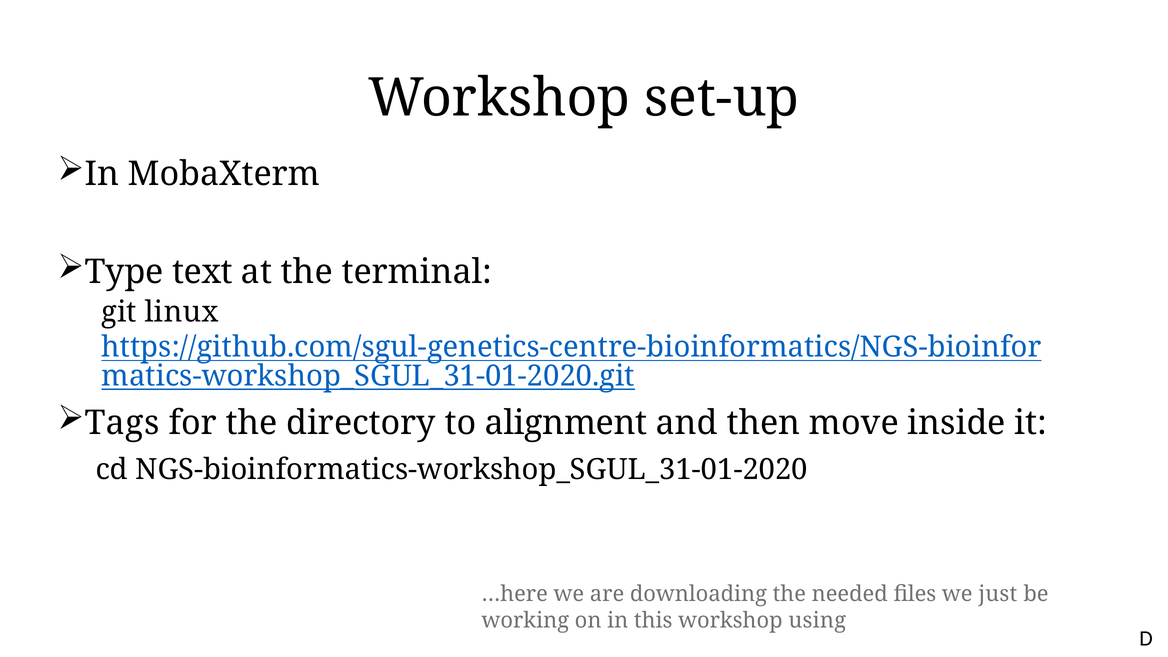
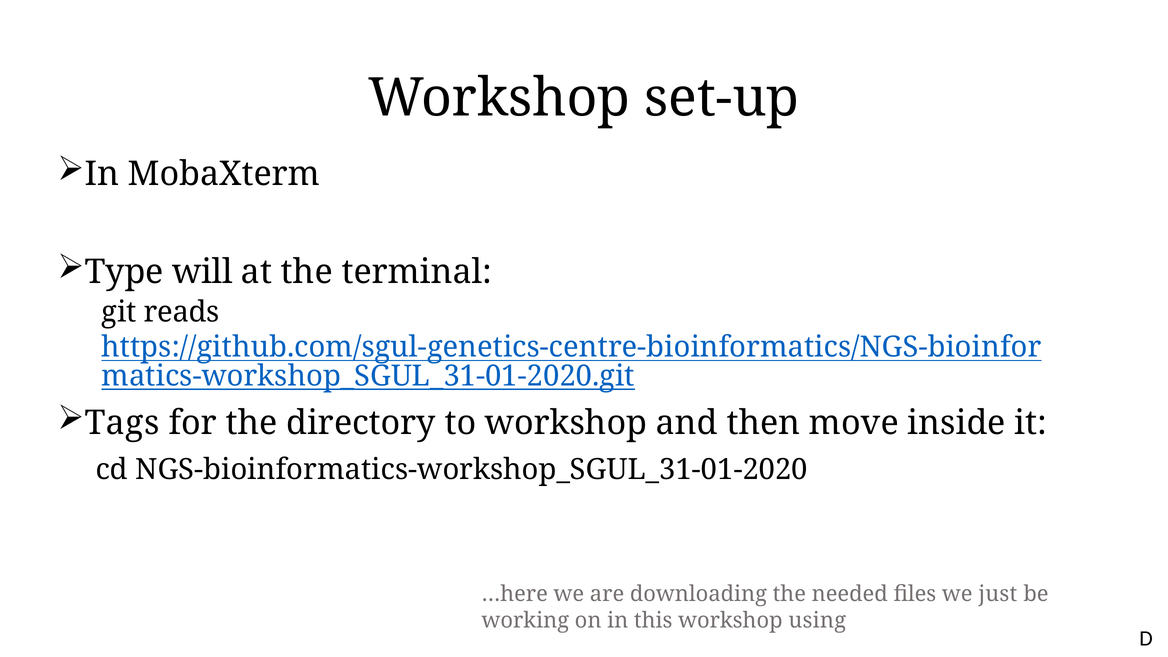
text: text -> will
linux: linux -> reads
to alignment: alignment -> workshop
